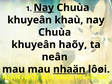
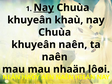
khuyeân haõy: haõy -> naên
neân at (55, 57): neân -> naên
nhaän underline: present -> none
